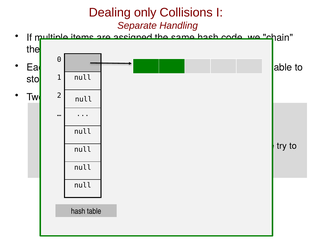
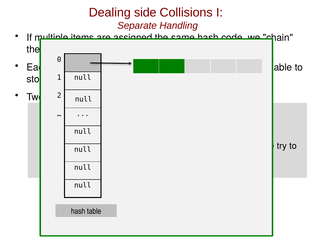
only: only -> side
